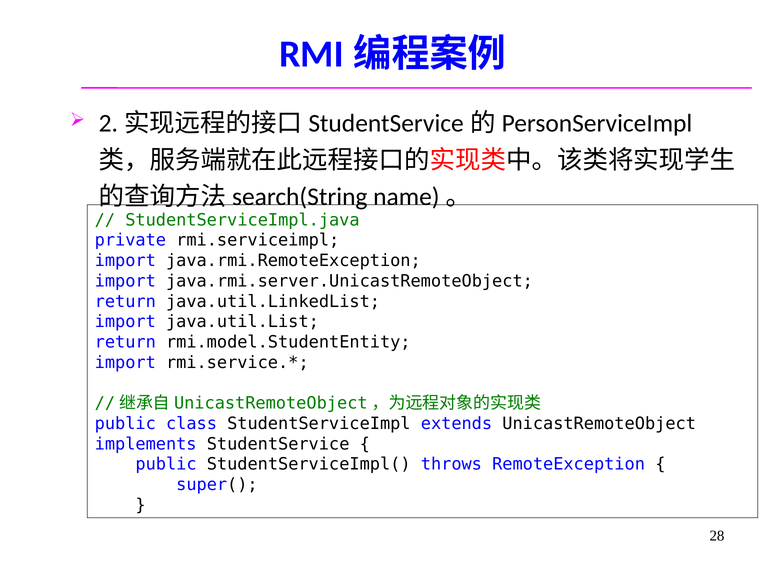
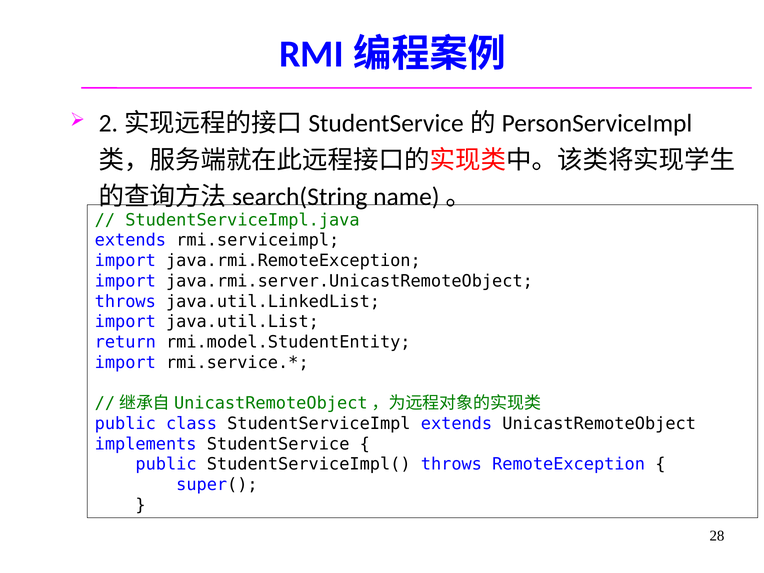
private at (130, 240): private -> extends
return at (125, 301): return -> throws
